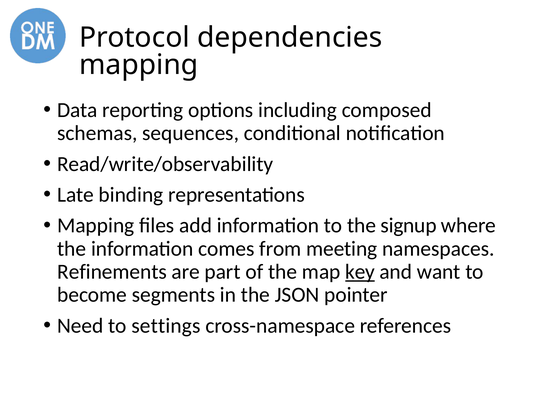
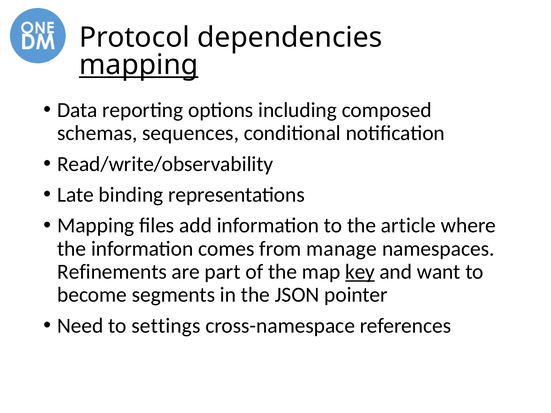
mapping at (139, 65) underline: none -> present
signup: signup -> article
meeting: meeting -> manage
